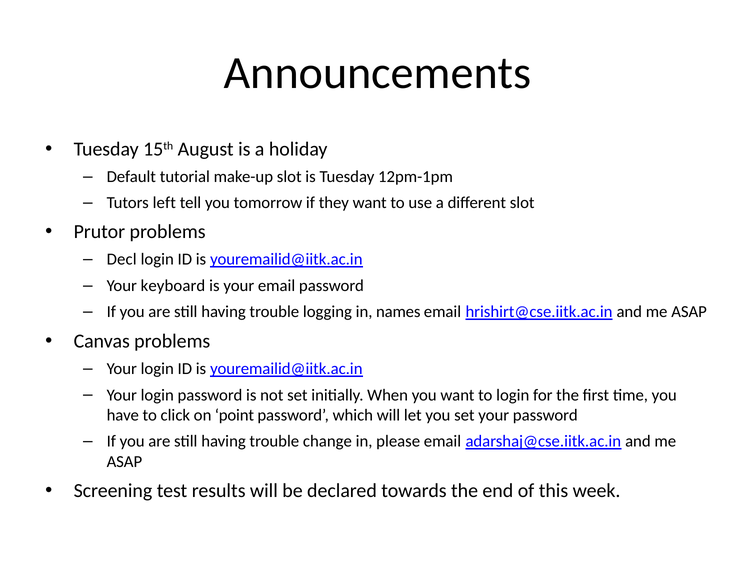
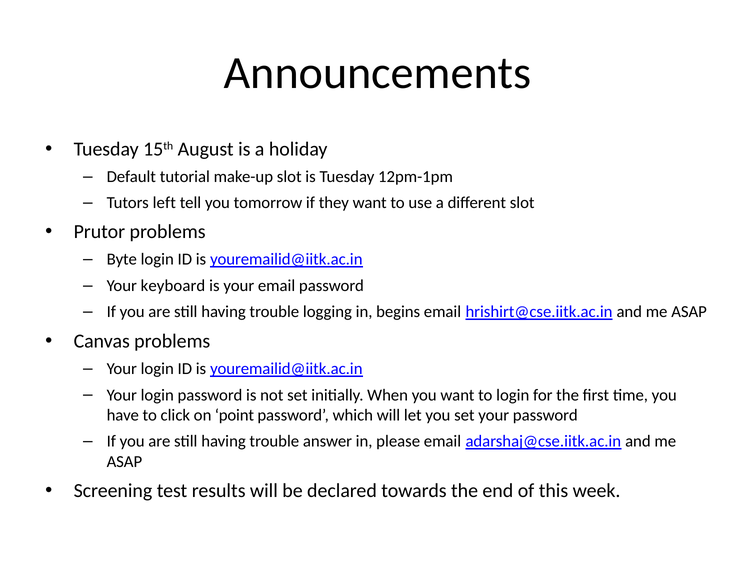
Decl: Decl -> Byte
names: names -> begins
change: change -> answer
